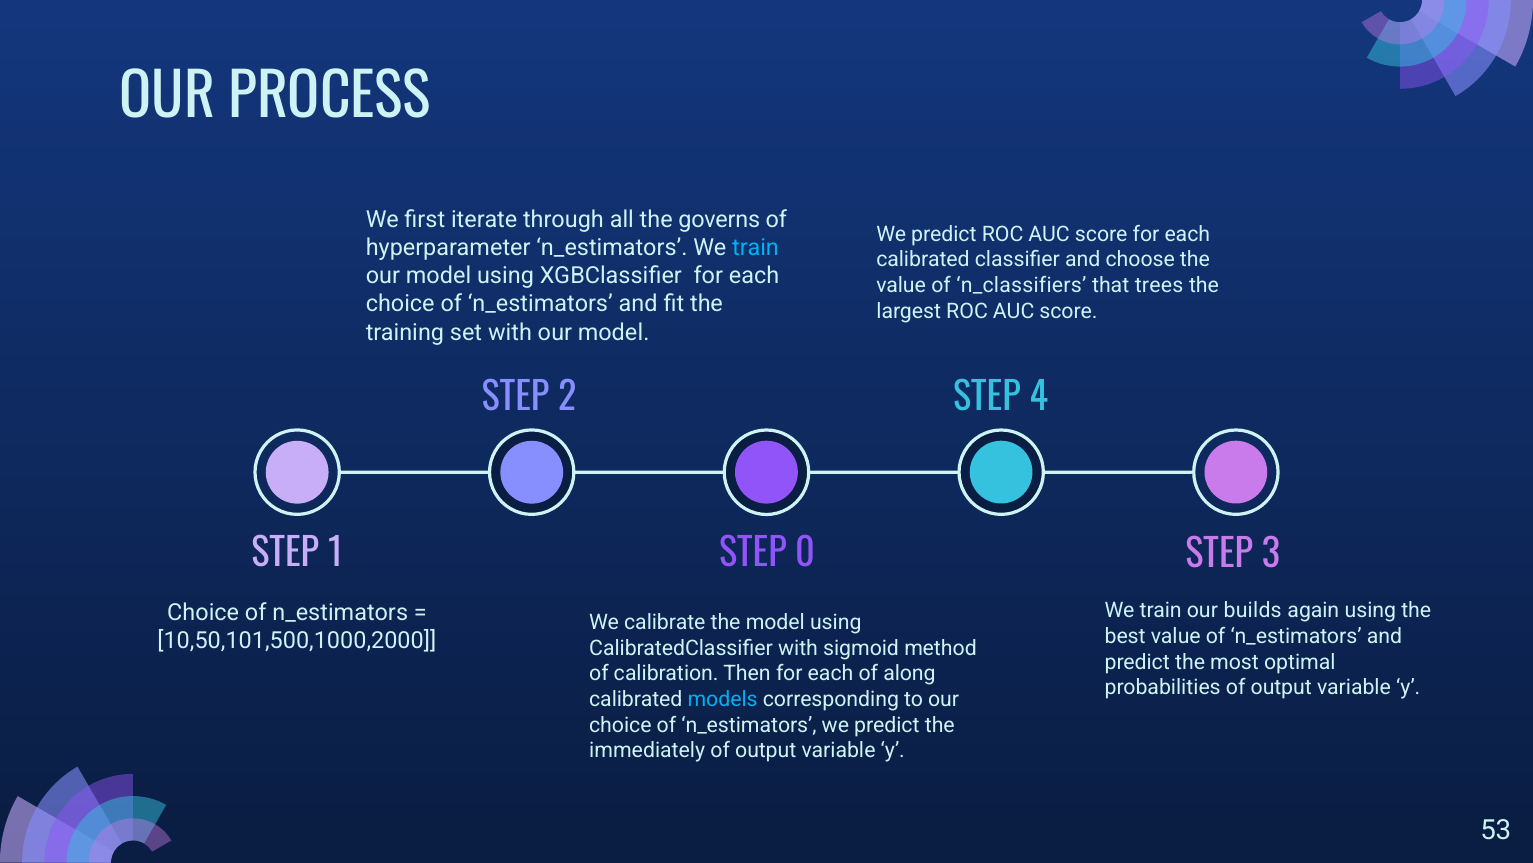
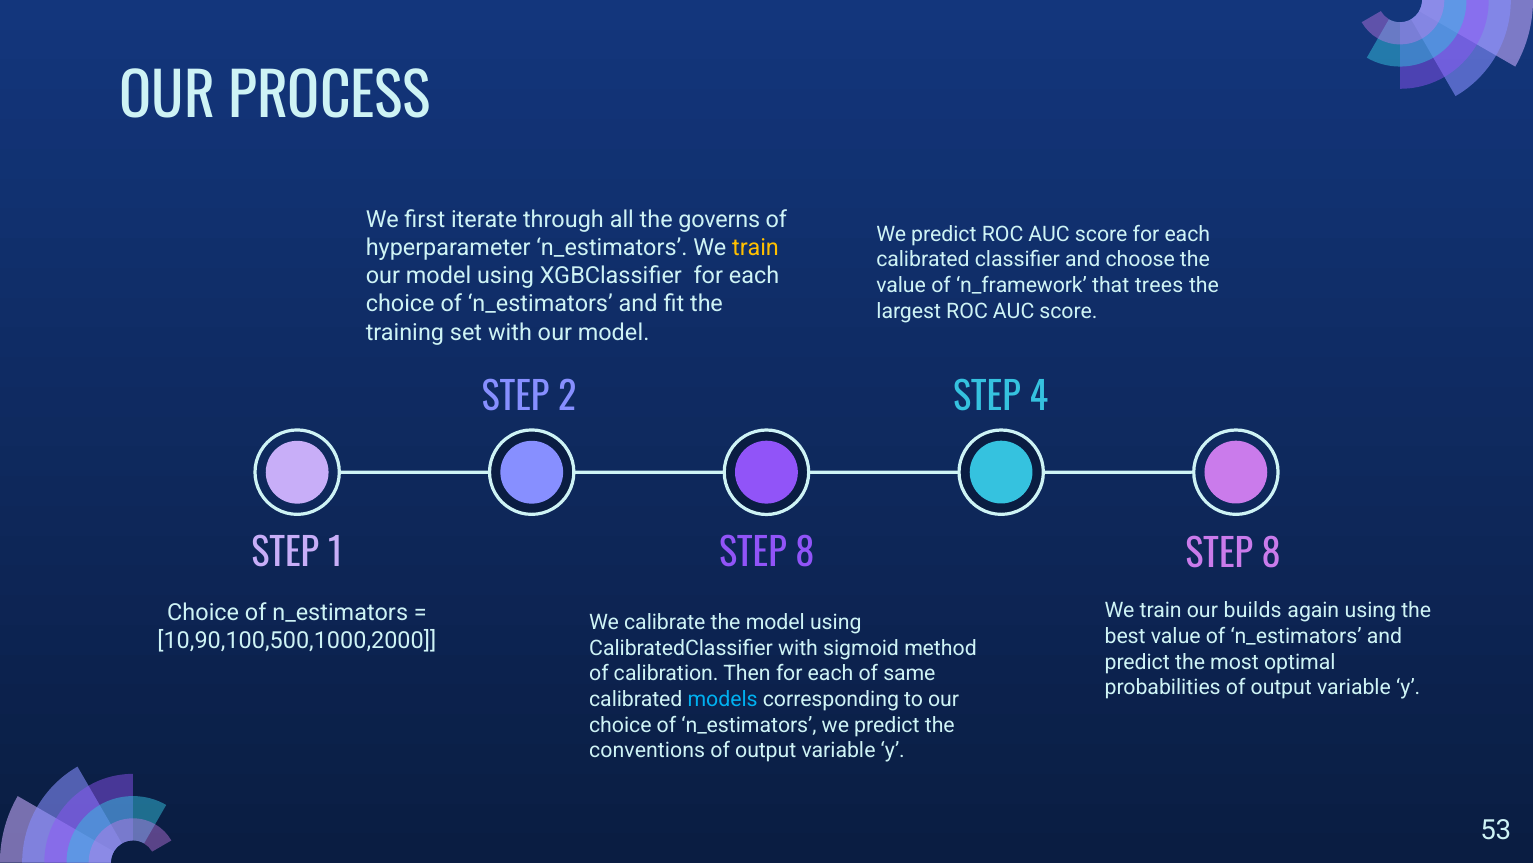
train at (756, 248) colour: light blue -> yellow
n_classifiers: n_classifiers -> n_framework
1 STEP 0: 0 -> 8
3 at (1271, 555): 3 -> 8
10,50,101,500,1000,2000: 10,50,101,500,1000,2000 -> 10,90,100,500,1000,2000
along: along -> same
immediately: immediately -> conventions
